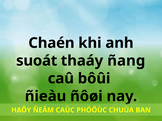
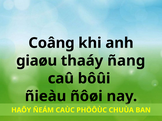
Chaén: Chaén -> Coâng
suoát: suoát -> giaøu
